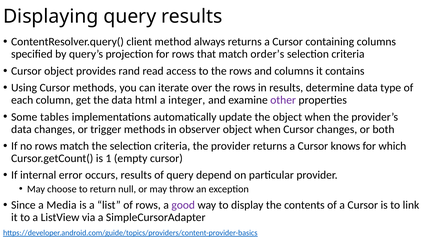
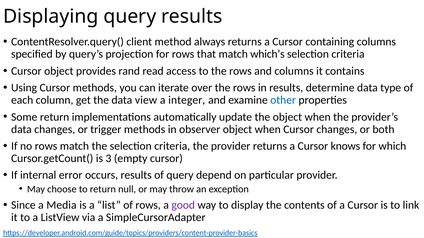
order’s: order’s -> which’s
html: html -> view
other colour: purple -> blue
Some tables: tables -> return
1: 1 -> 3
